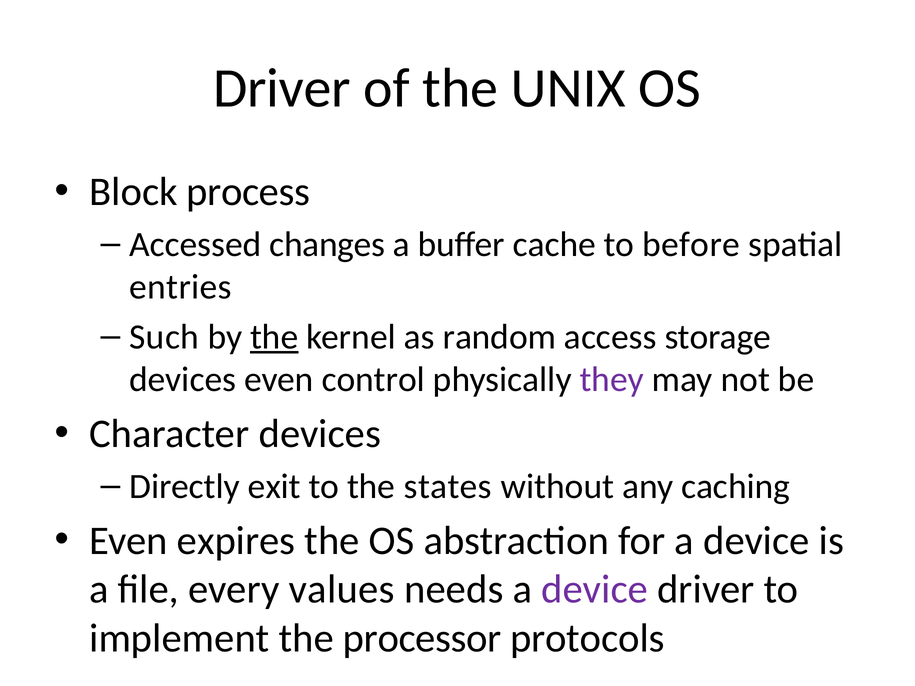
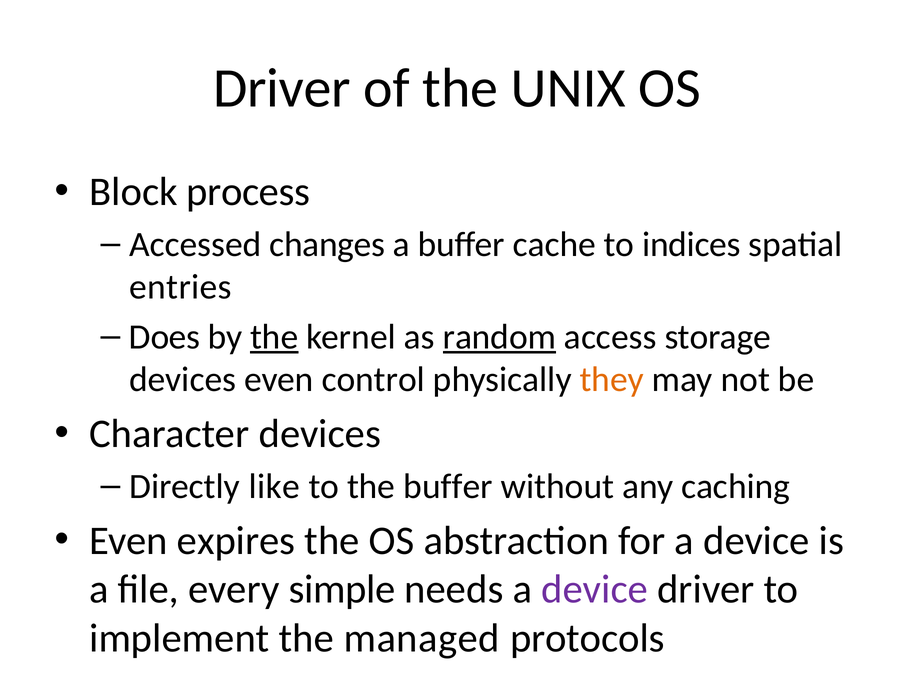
before: before -> indices
Such: Such -> Does
random underline: none -> present
they colour: purple -> orange
exit: exit -> like
the states: states -> buffer
values: values -> simple
processor: processor -> managed
